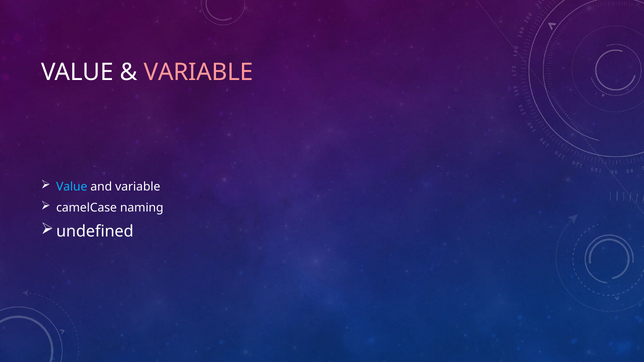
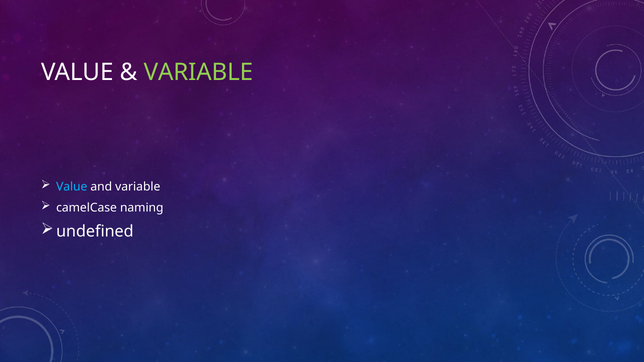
VARIABLE at (198, 72) colour: pink -> light green
